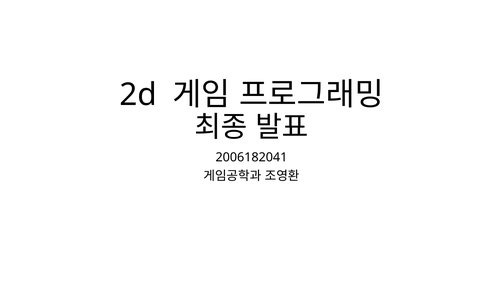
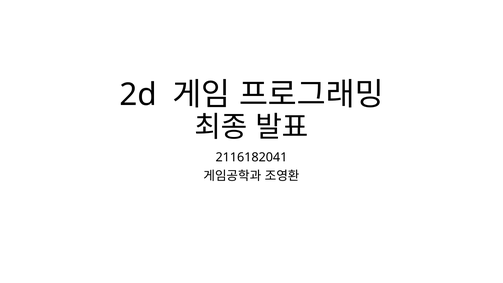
2006182041: 2006182041 -> 2116182041
